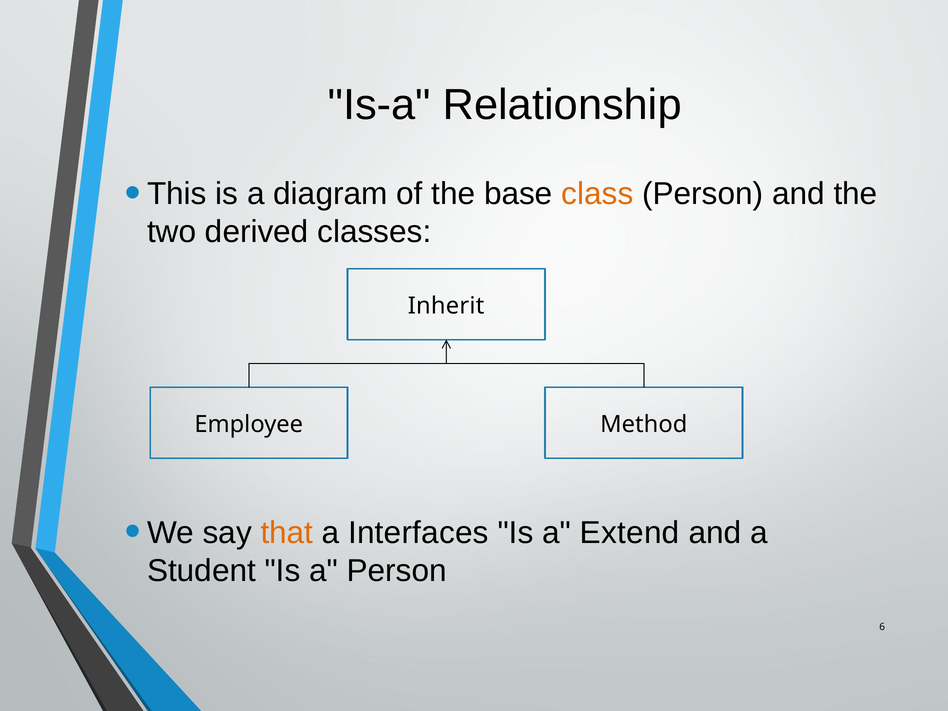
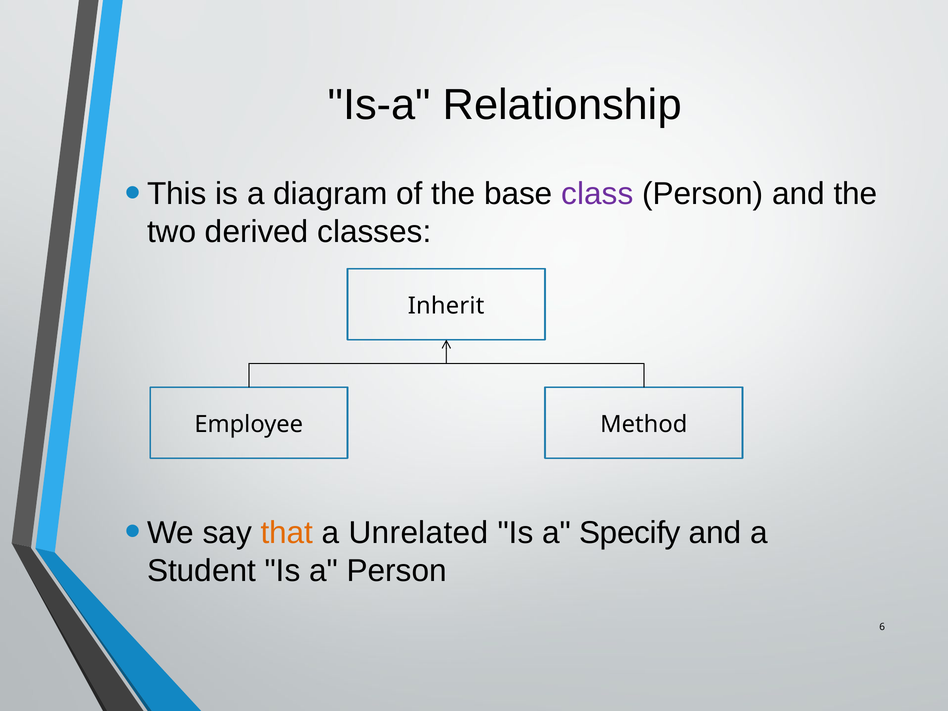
class colour: orange -> purple
Interfaces: Interfaces -> Unrelated
Extend: Extend -> Specify
